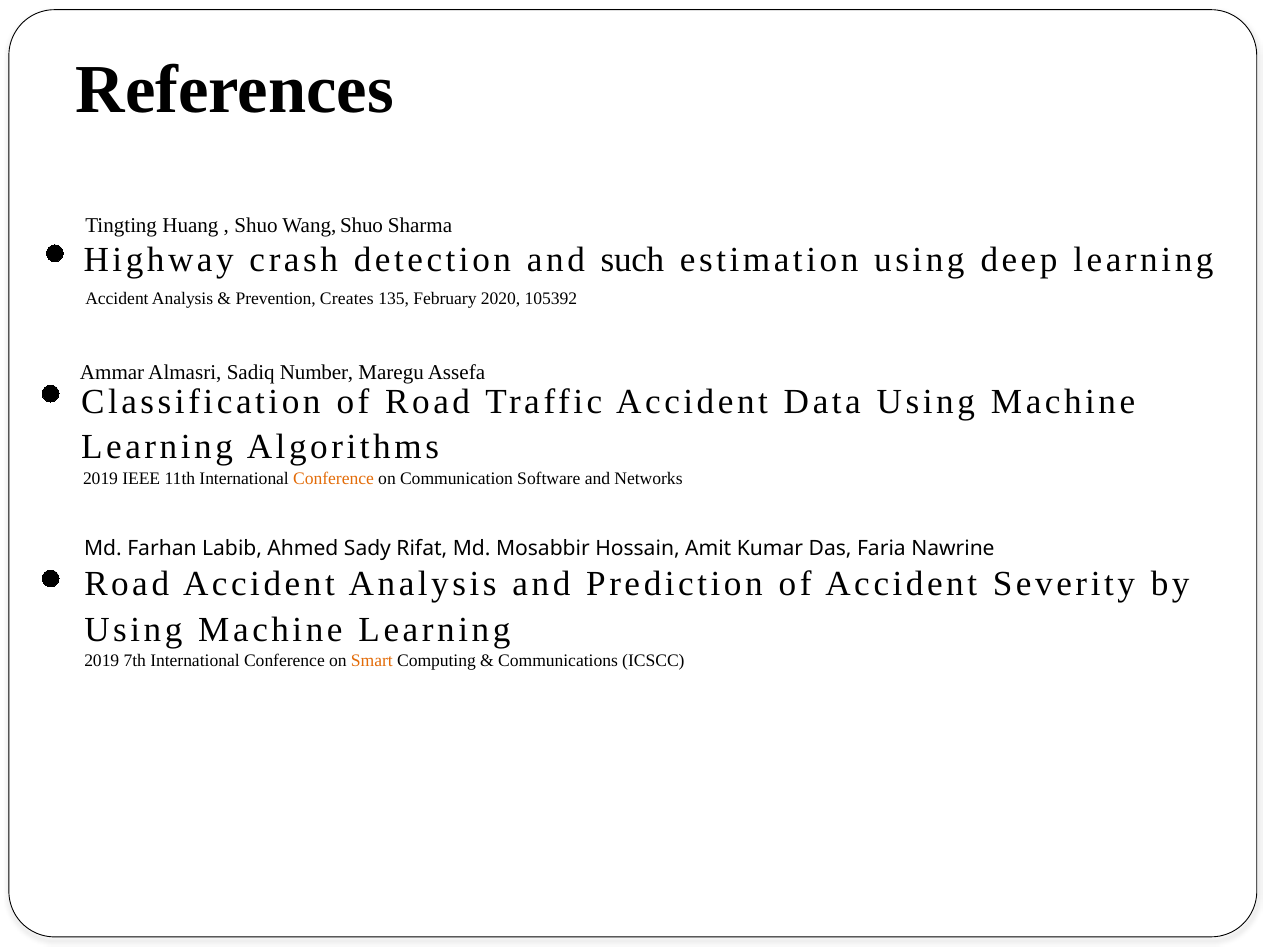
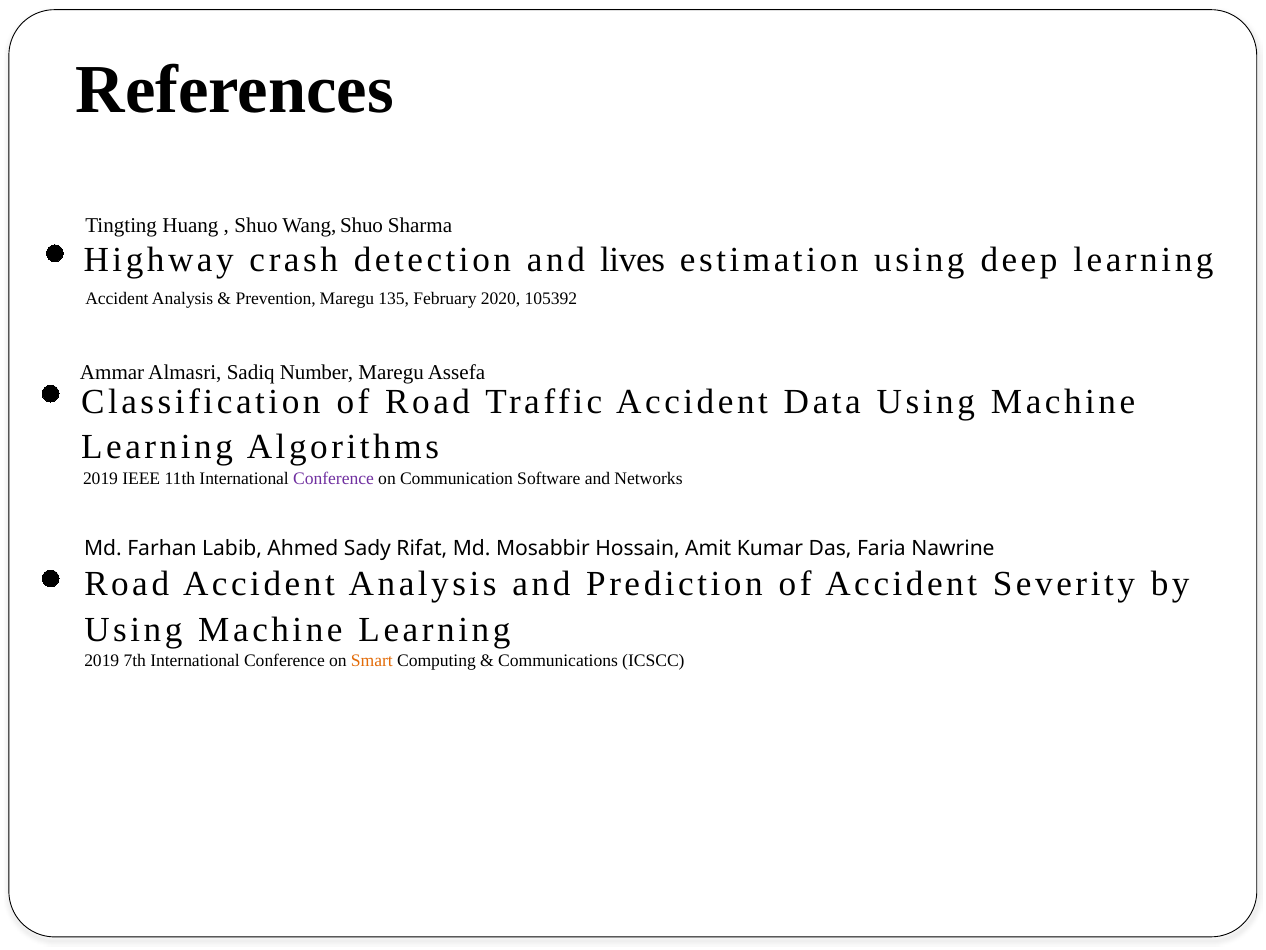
such: such -> lives
Prevention Creates: Creates -> Maregu
Conference at (334, 478) colour: orange -> purple
